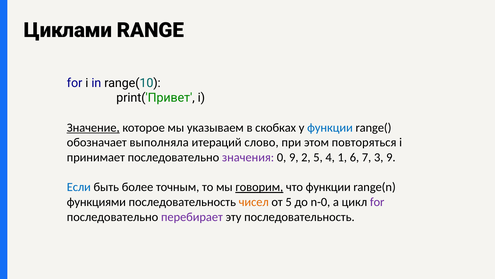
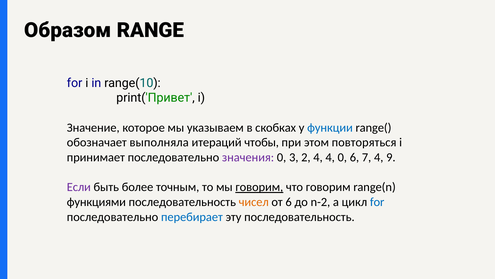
Циклами: Циклами -> Образом
Значение underline: present -> none
слово: слово -> чтобы
0 9: 9 -> 3
2 5: 5 -> 4
4 1: 1 -> 0
7 3: 3 -> 4
Если colour: blue -> purple
что функции: функции -> говорим
от 5: 5 -> 6
n-0: n-0 -> n-2
for at (377, 202) colour: purple -> blue
перебирает colour: purple -> blue
